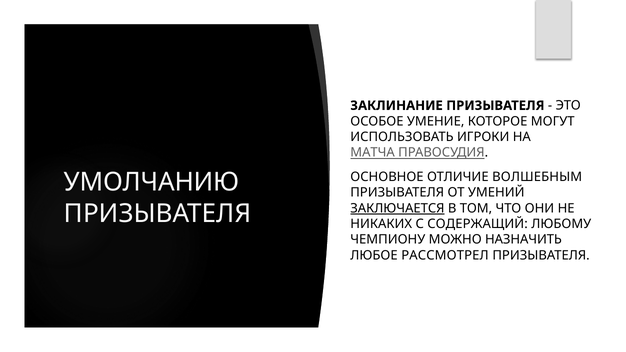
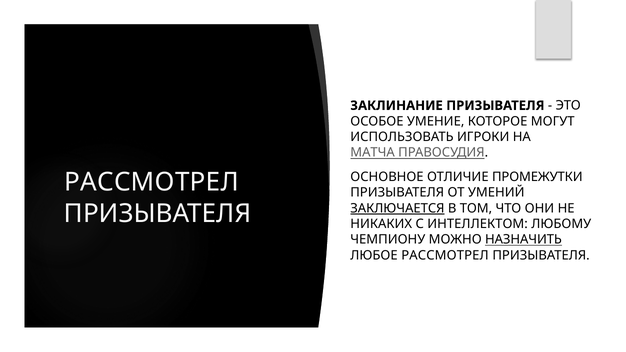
ВОЛШЕБНЫМ: ВОЛШЕБНЫМ -> ПРОМЕЖУТКИ
УМОЛЧАНИЮ at (152, 182): УМОЛЧАНИЮ -> РАССМОТРЕЛ
СОДЕРЖАЩИЙ: СОДЕРЖАЩИЙ -> ИНТЕЛЛЕКТОМ
НАЗНАЧИТЬ underline: none -> present
